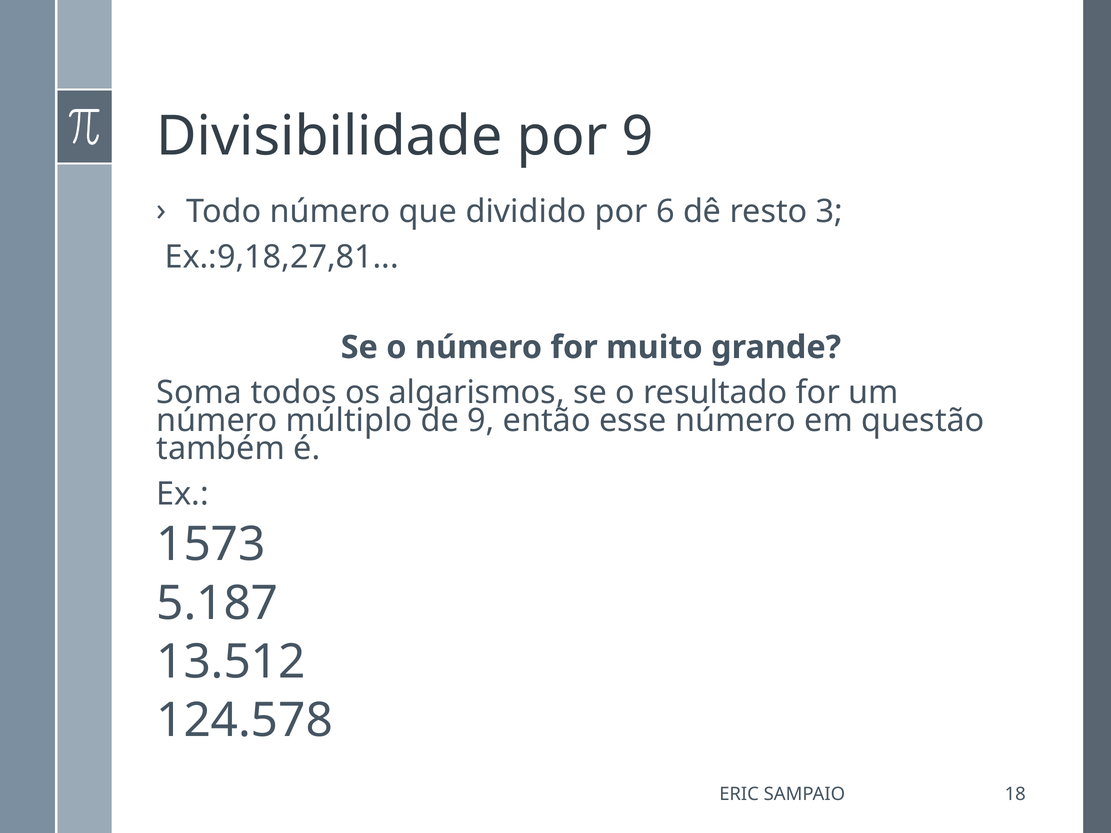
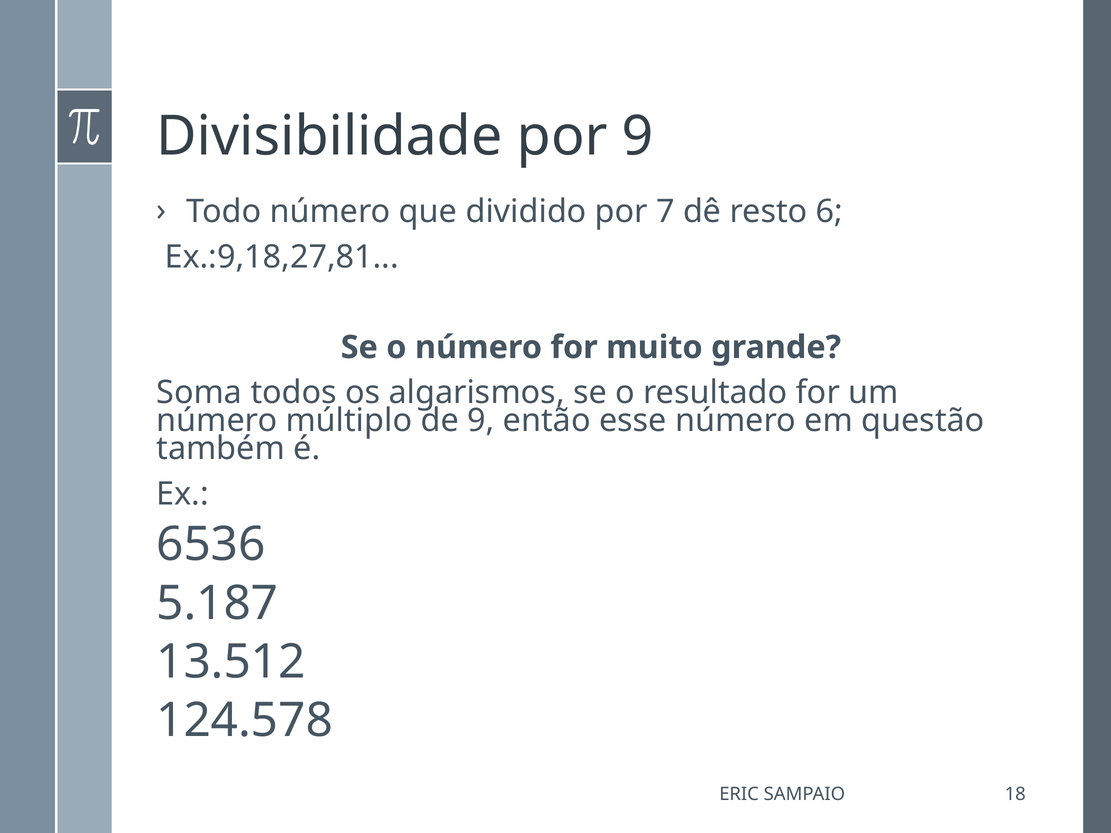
6: 6 -> 7
3: 3 -> 6
1573: 1573 -> 6536
